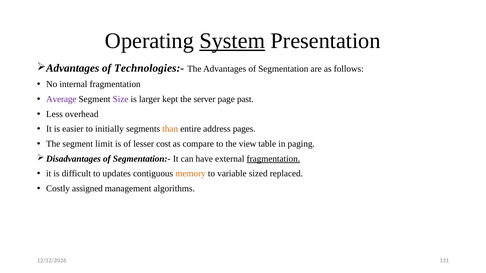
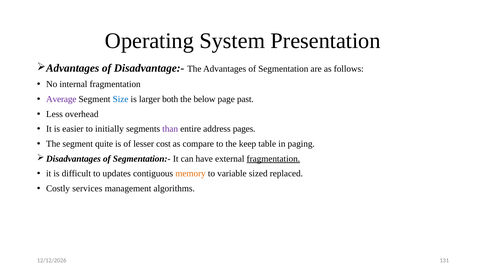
System underline: present -> none
Technologies:-: Technologies:- -> Disadvantage:-
Size colour: purple -> blue
kept: kept -> both
server: server -> below
than colour: orange -> purple
limit: limit -> quite
view: view -> keep
assigned: assigned -> services
